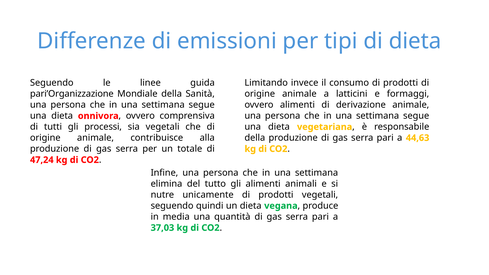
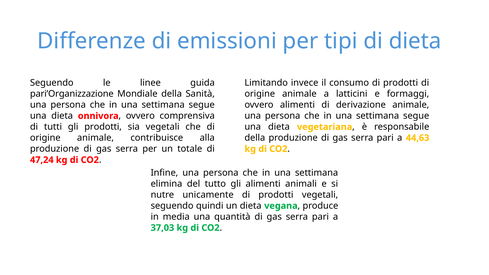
gli processi: processi -> prodotti
